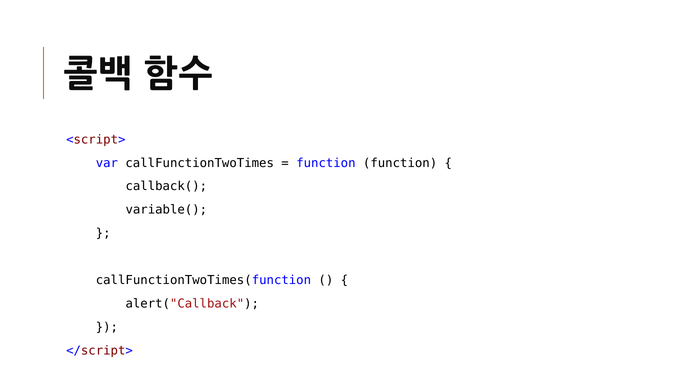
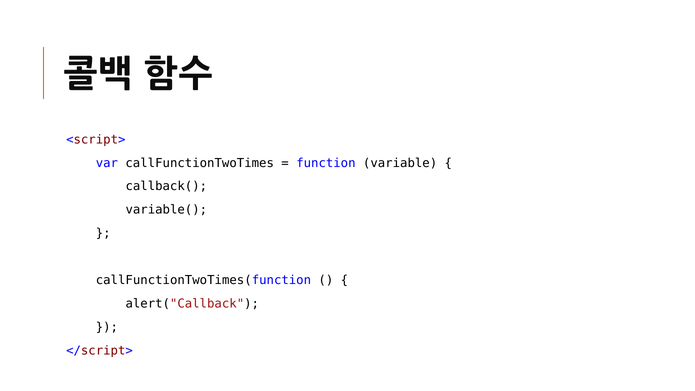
function function: function -> variable
